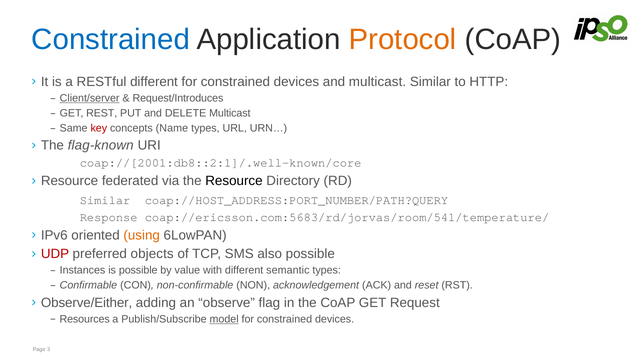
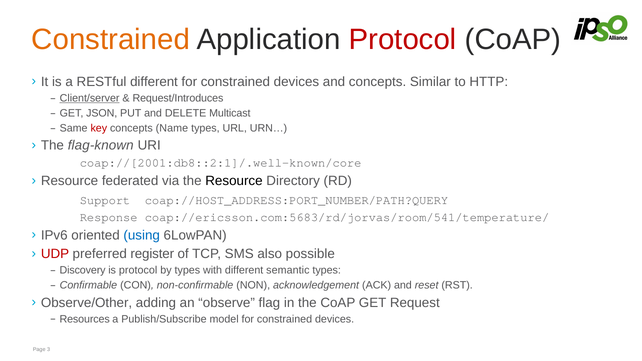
Constrained at (111, 39) colour: blue -> orange
Protocol at (403, 39) colour: orange -> red
and multicast: multicast -> concepts
REST: REST -> JSON
Similar at (105, 200): Similar -> Support
using colour: orange -> blue
objects: objects -> register
Instances: Instances -> Discovery
is possible: possible -> protocol
by value: value -> types
Observe/Either: Observe/Either -> Observe/Other
model underline: present -> none
